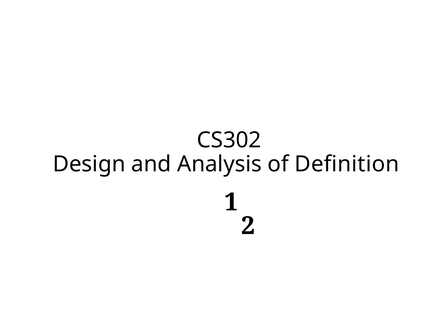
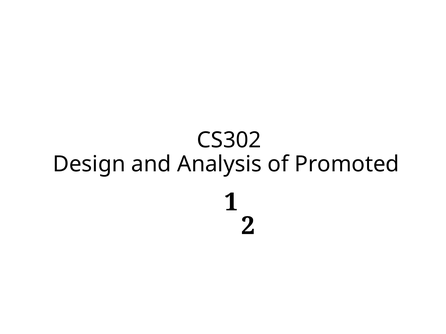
Definition: Definition -> Promoted
